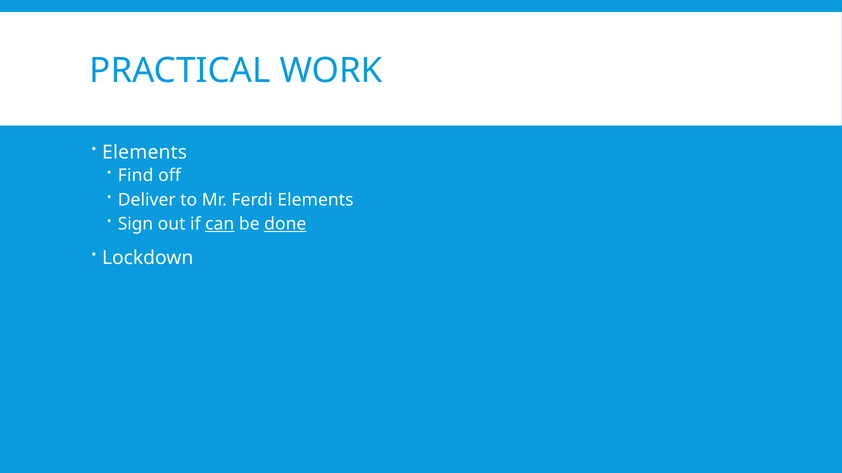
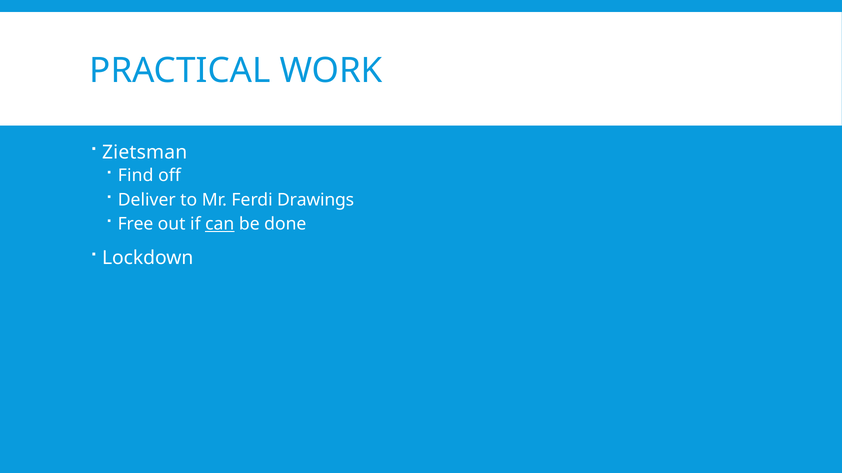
Elements at (145, 152): Elements -> Zietsman
Ferdi Elements: Elements -> Drawings
Sign: Sign -> Free
done underline: present -> none
